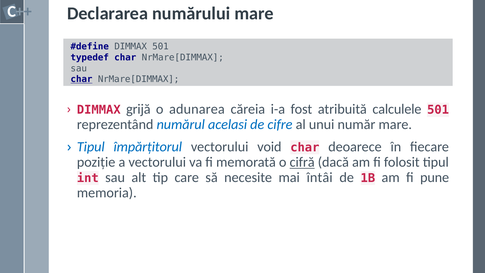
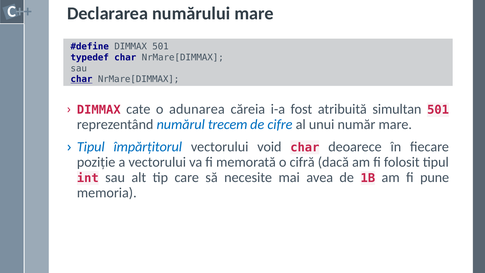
grijă: grijă -> cate
calculele: calculele -> simultan
acelasi: acelasi -> trecem
cifră underline: present -> none
întâi: întâi -> avea
